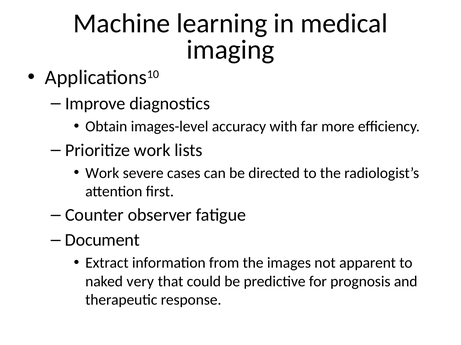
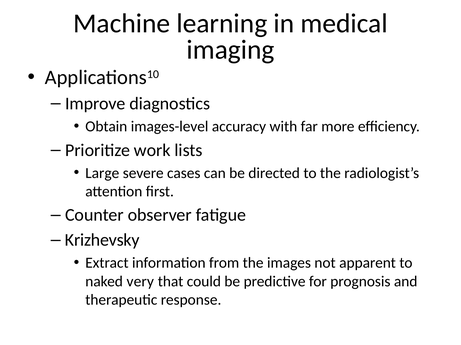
Work at (102, 173): Work -> Large
Document: Document -> Krizhevsky
